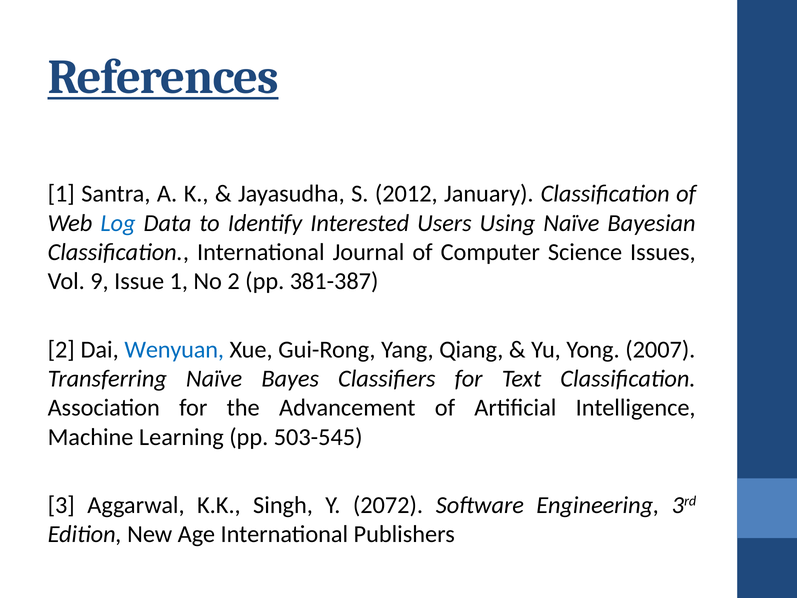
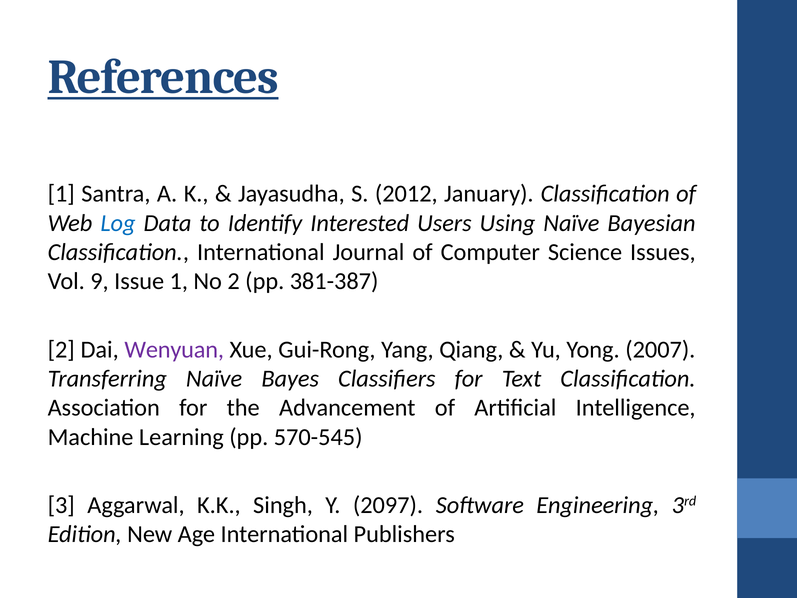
Wenyuan colour: blue -> purple
503-545: 503-545 -> 570-545
2072: 2072 -> 2097
